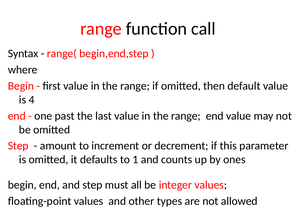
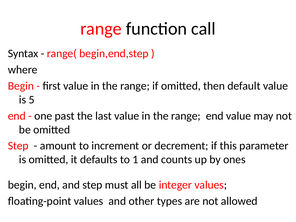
4: 4 -> 5
